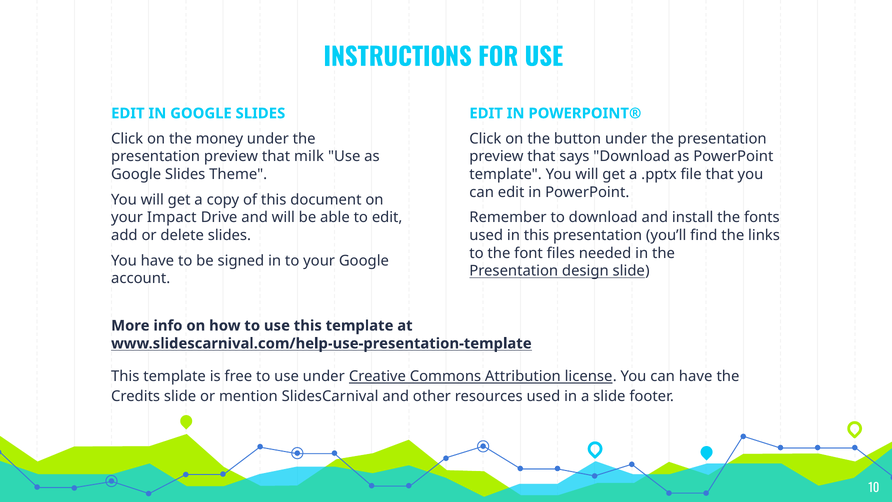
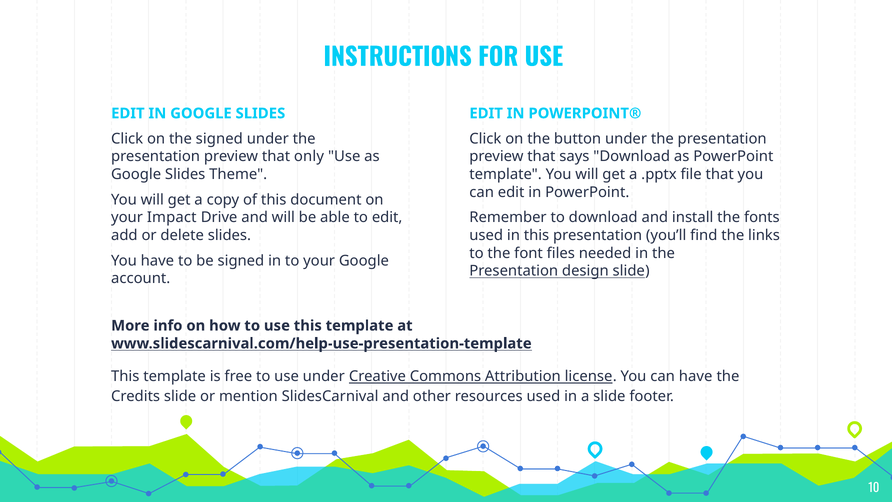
the money: money -> signed
milk: milk -> only
